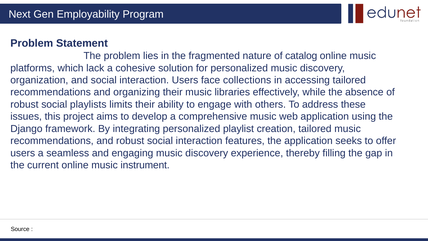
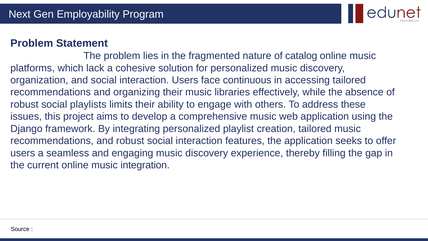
collections: collections -> continuous
instrument: instrument -> integration
